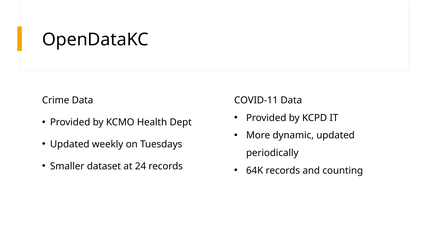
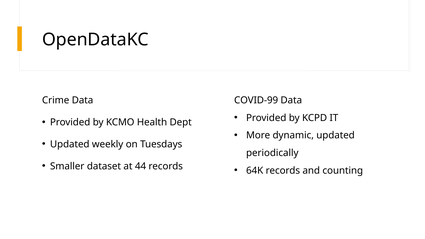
COVID-11: COVID-11 -> COVID-99
24: 24 -> 44
